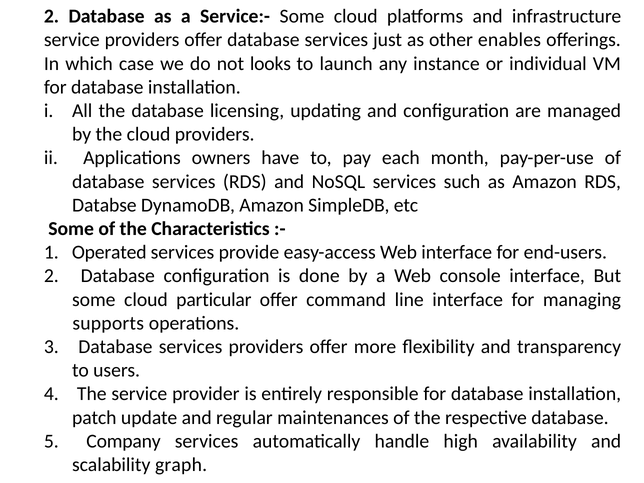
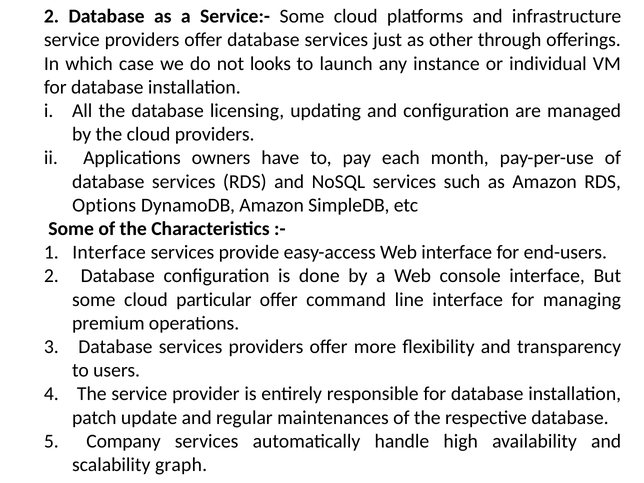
enables: enables -> through
Databse: Databse -> Options
Operated at (109, 252): Operated -> Interface
supports: supports -> premium
